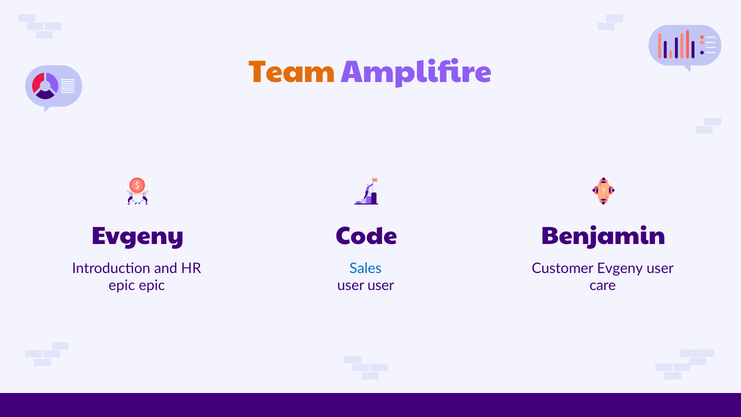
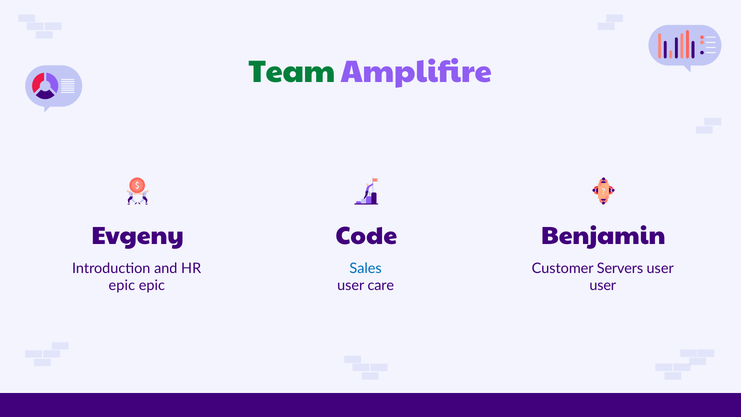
Team colour: orange -> green
Customer Evgeny: Evgeny -> Servers
user user: user -> care
care at (603, 286): care -> user
